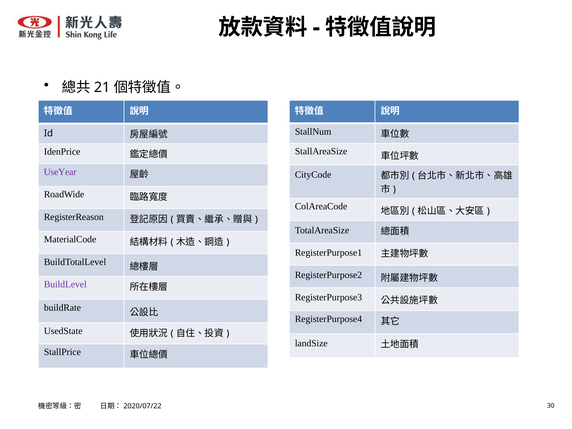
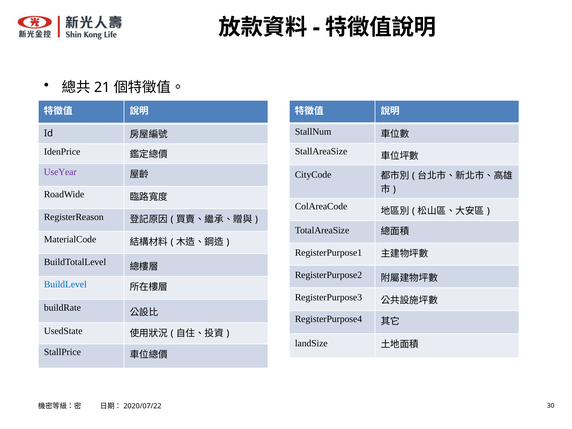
BuildLevel colour: purple -> blue
